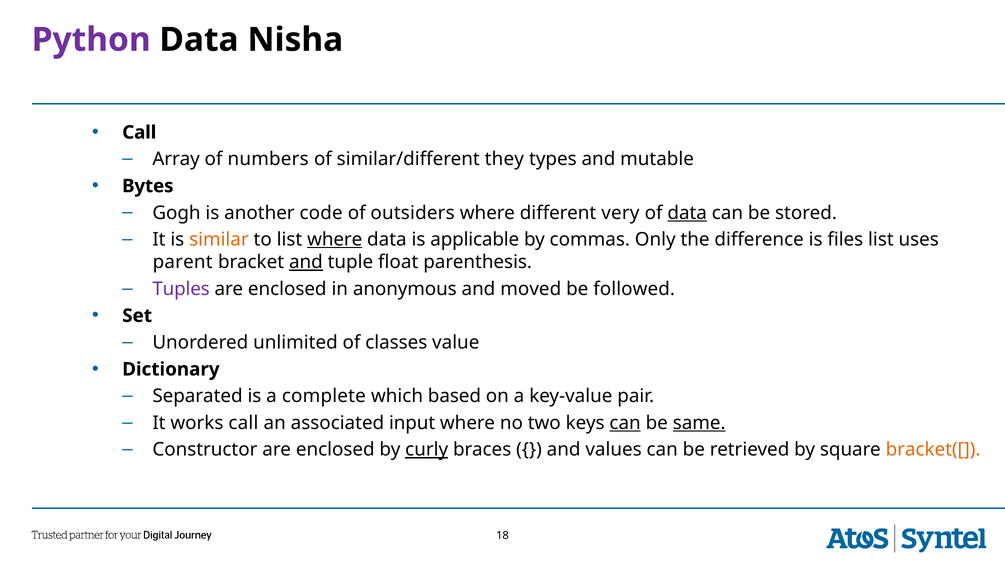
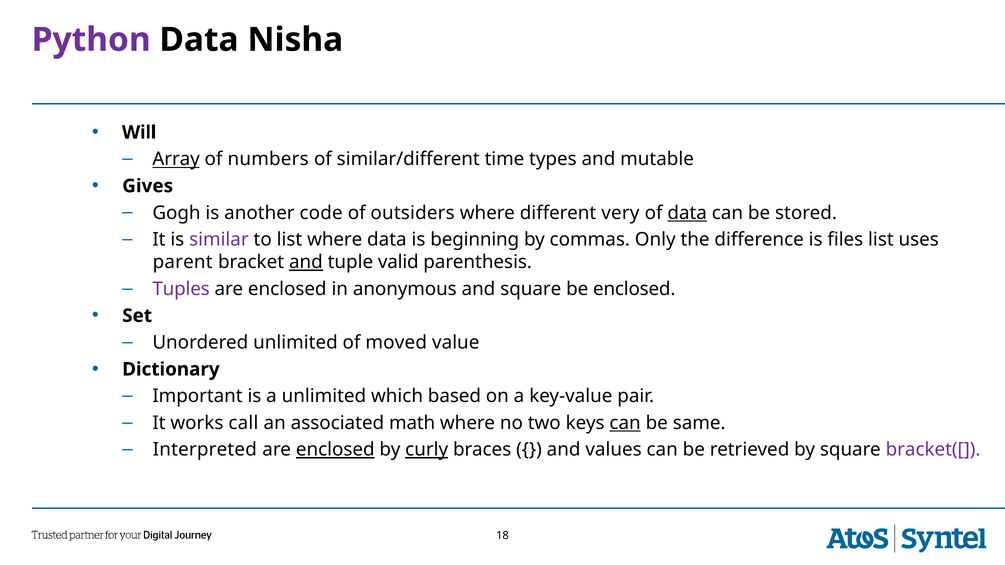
Call at (139, 133): Call -> Will
Array underline: none -> present
they: they -> time
Bytes: Bytes -> Gives
similar colour: orange -> purple
where at (335, 240) underline: present -> none
applicable: applicable -> beginning
float: float -> valid
and moved: moved -> square
be followed: followed -> enclosed
classes: classes -> moved
Separated: Separated -> Important
a complete: complete -> unlimited
input: input -> math
same underline: present -> none
Constructor: Constructor -> Interpreted
enclosed at (335, 450) underline: none -> present
bracket([ colour: orange -> purple
